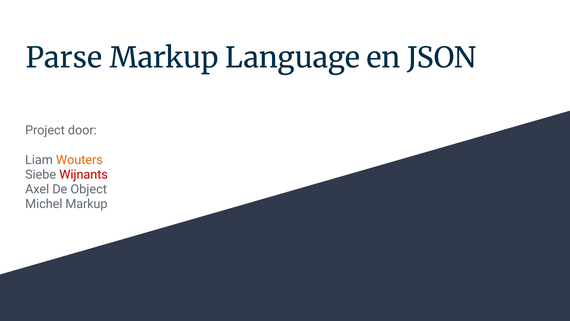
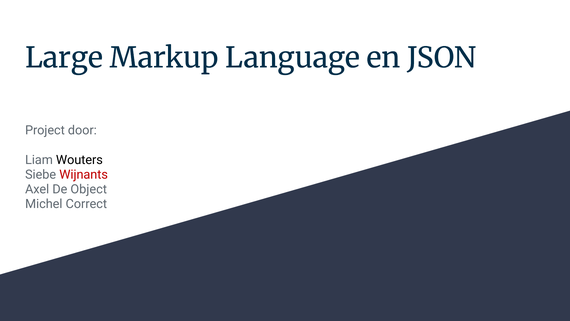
Parse: Parse -> Large
Wouters colour: orange -> black
Michel Markup: Markup -> Correct
